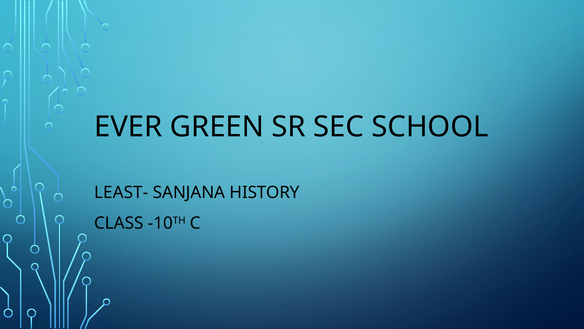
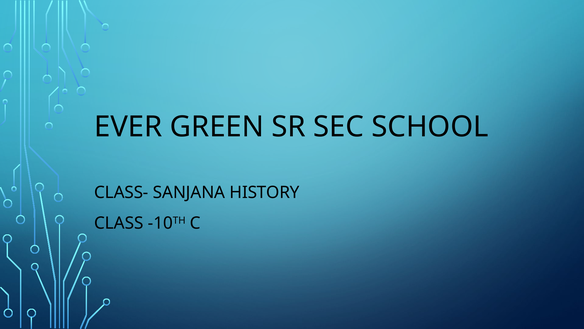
LEAST-: LEAST- -> CLASS-
